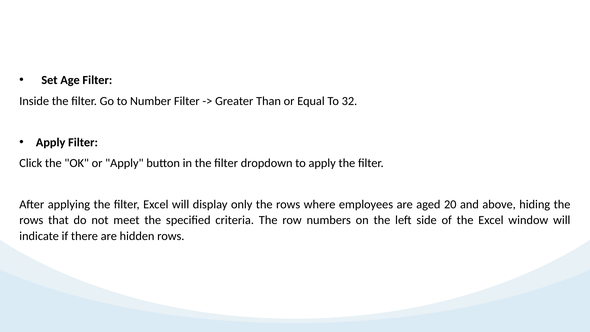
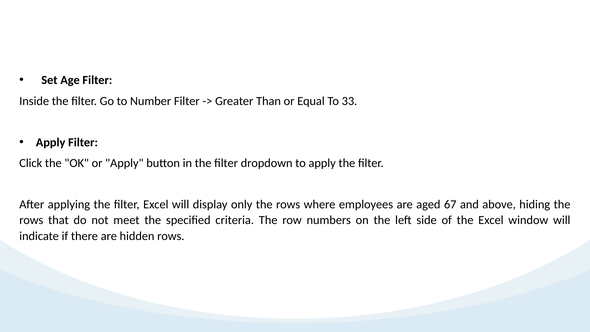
32: 32 -> 33
20: 20 -> 67
